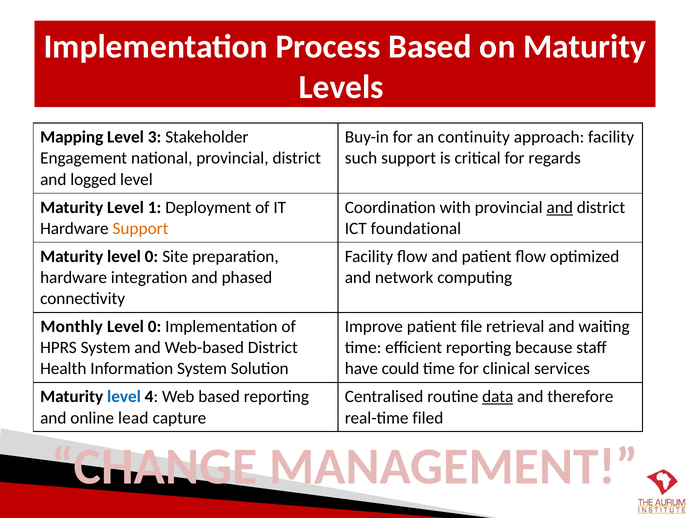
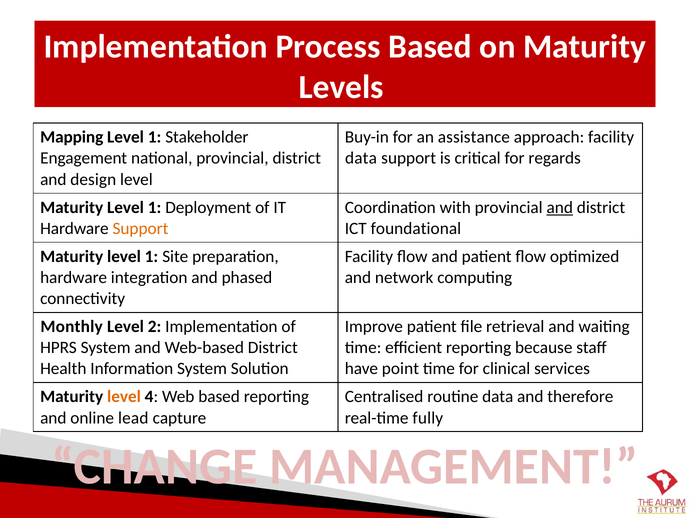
3 at (155, 137): 3 -> 1
continuity: continuity -> assistance
such at (361, 158): such -> data
logged: logged -> design
0 at (151, 256): 0 -> 1
0 at (155, 326): 0 -> 2
could: could -> point
level at (124, 396) colour: blue -> orange
data at (498, 396) underline: present -> none
filed: filed -> fully
